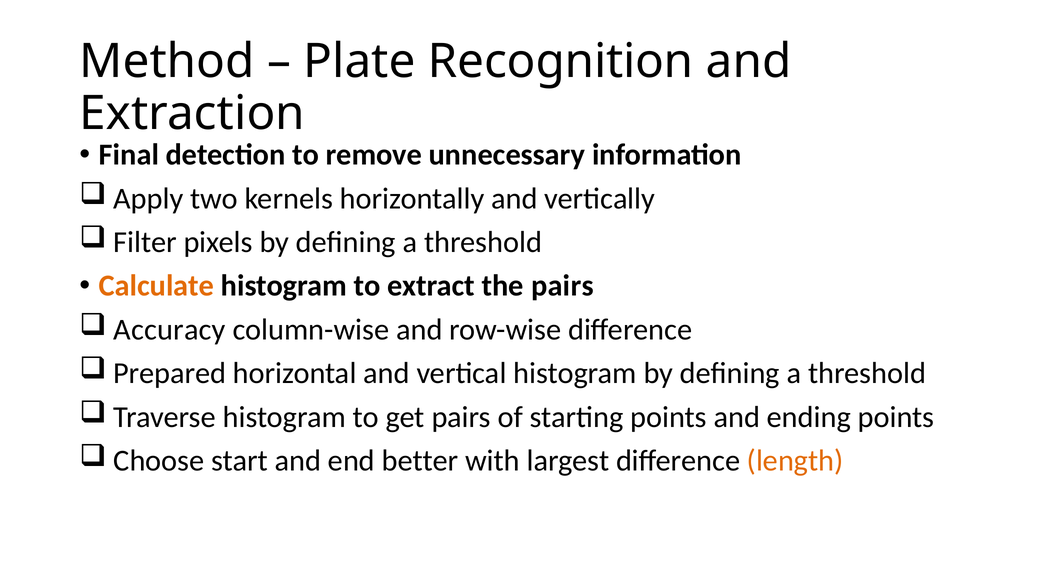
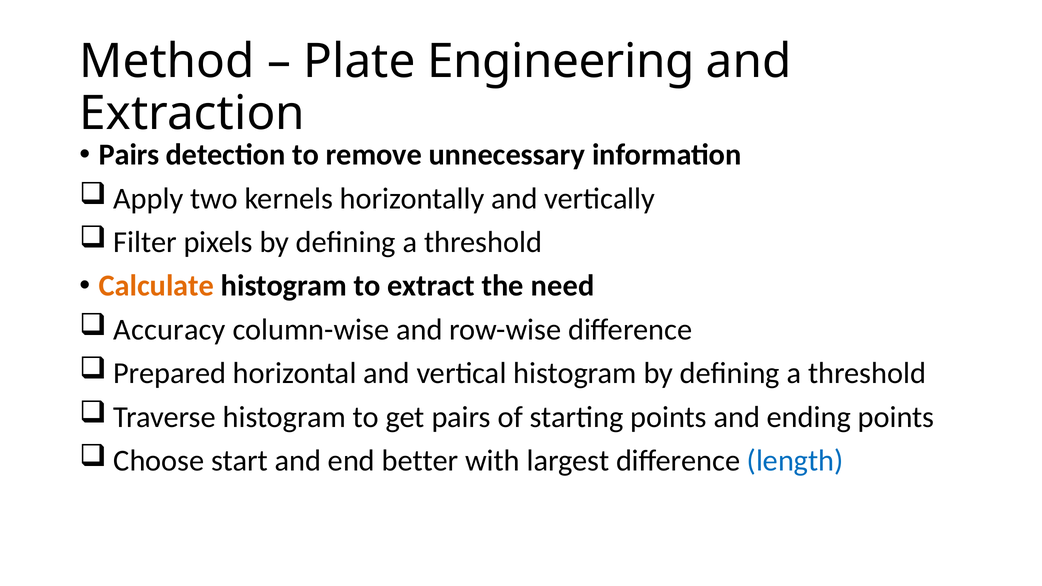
Recognition: Recognition -> Engineering
Final at (129, 155): Final -> Pairs
the pairs: pairs -> need
length colour: orange -> blue
